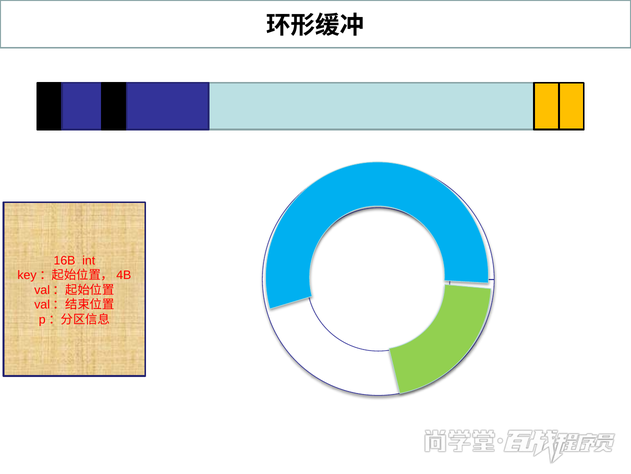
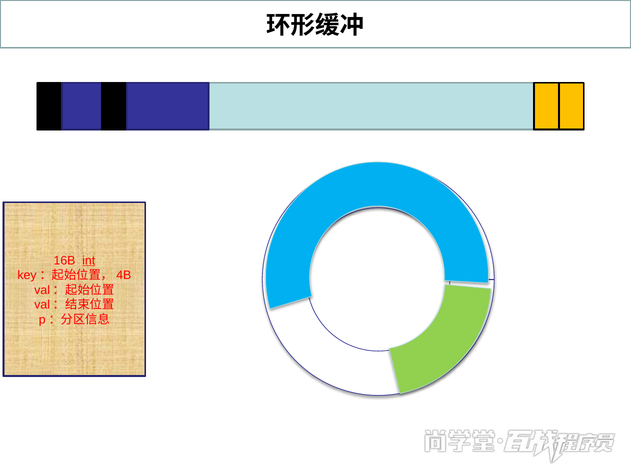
int underline: none -> present
